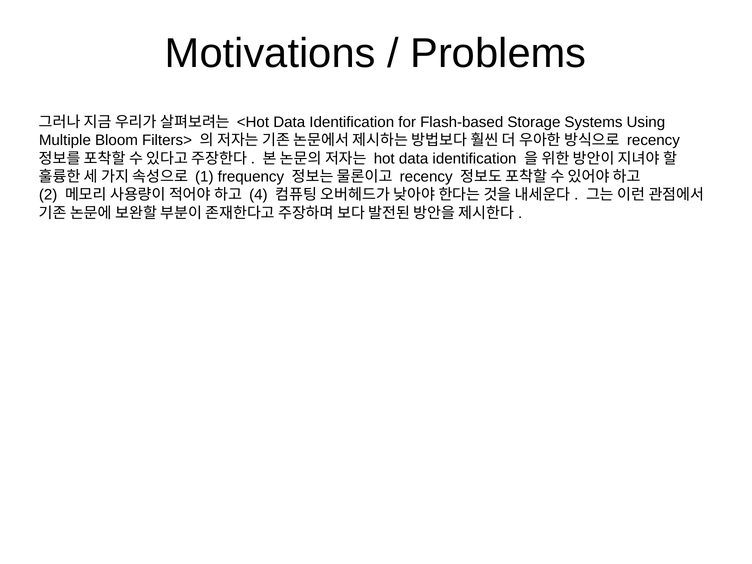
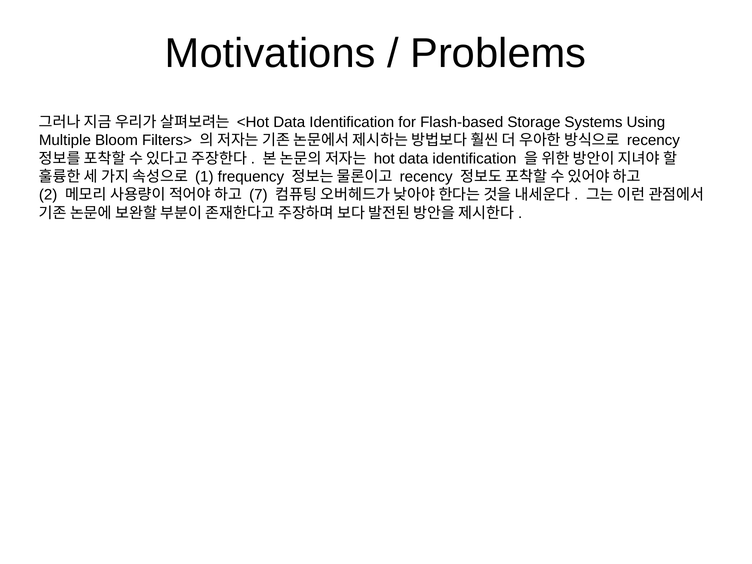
4: 4 -> 7
